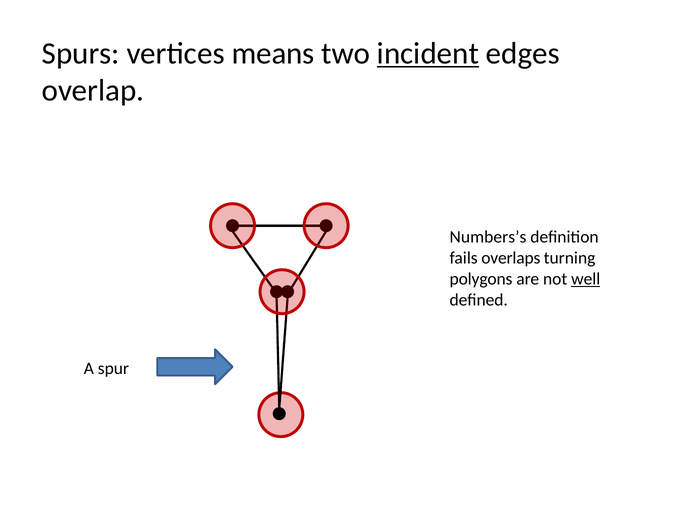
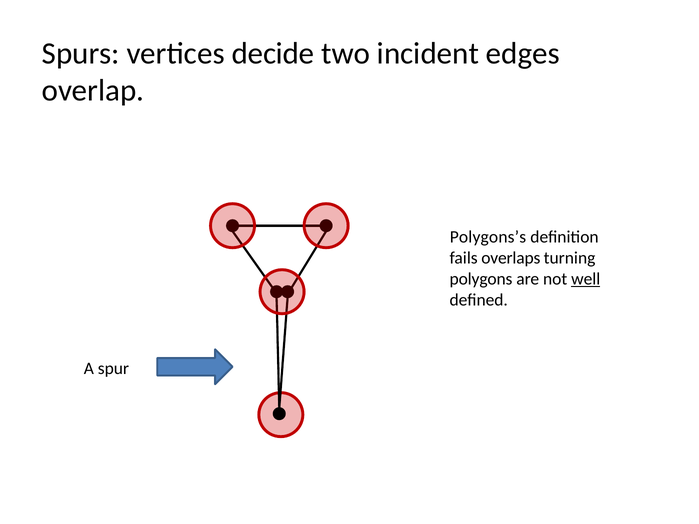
means: means -> decide
incident underline: present -> none
Numbers’s: Numbers’s -> Polygons’s
